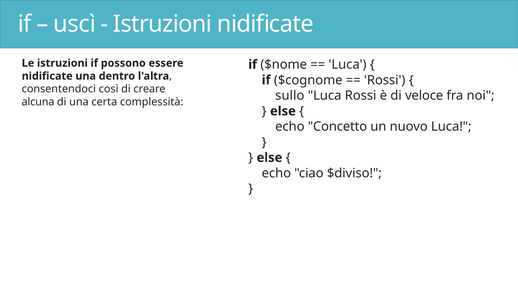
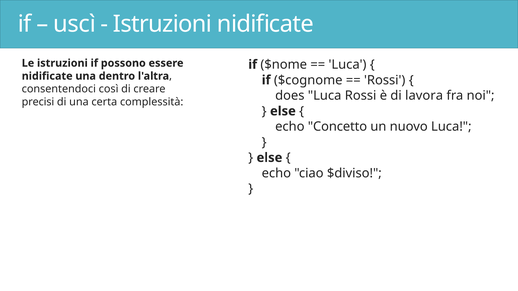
sullo: sullo -> does
veloce: veloce -> lavora
alcuna: alcuna -> precisi
